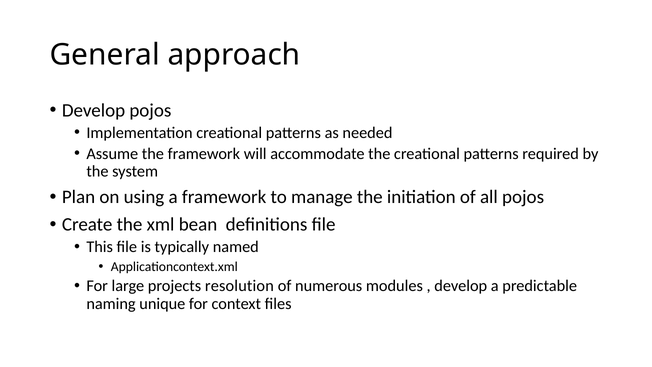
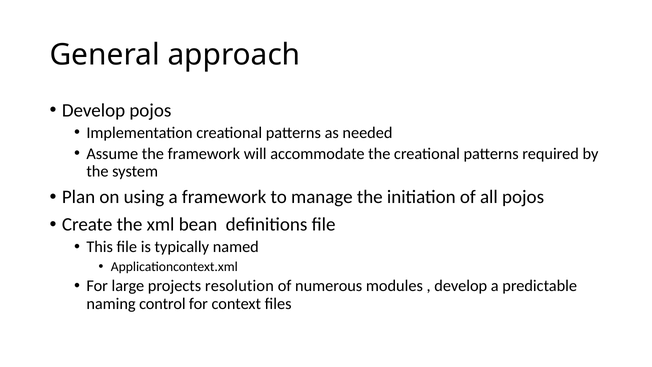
unique: unique -> control
